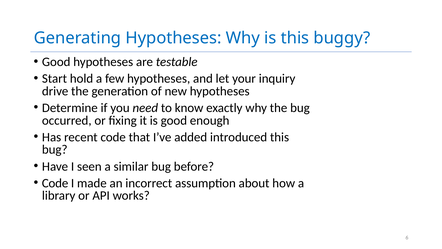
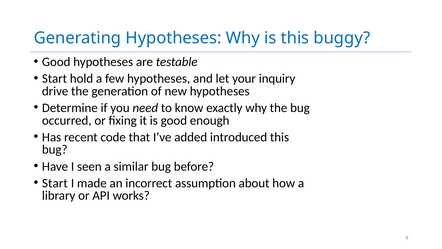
Code at (55, 183): Code -> Start
